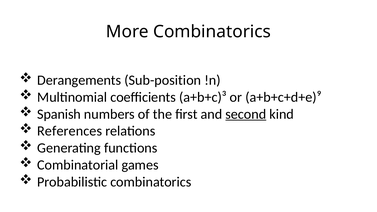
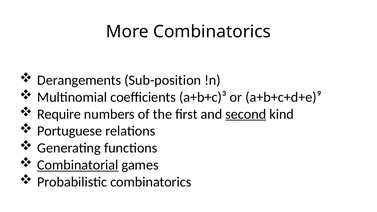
Spanish: Spanish -> Require
References: References -> Portuguese
Combinatorial underline: none -> present
